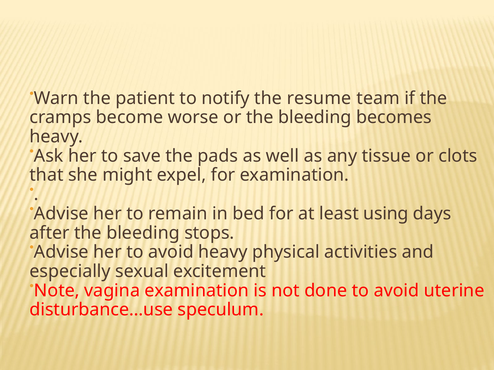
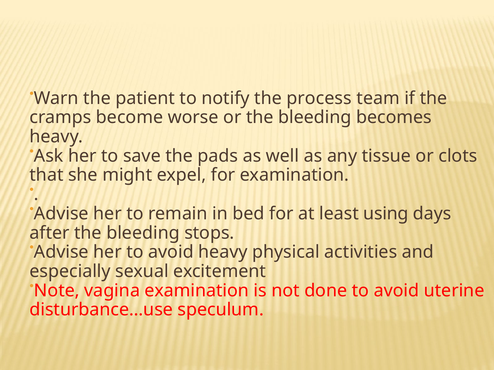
resume: resume -> process
